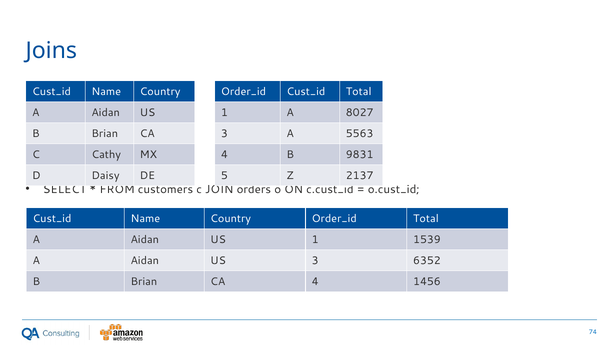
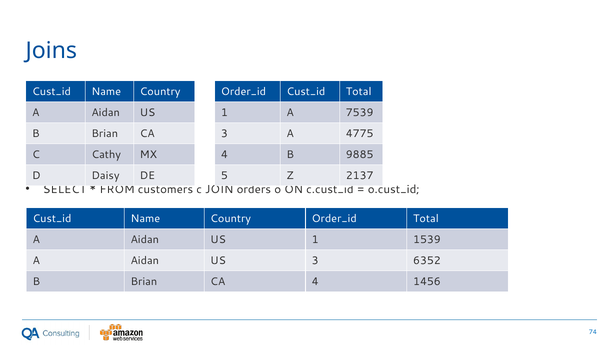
8027: 8027 -> 7539
5563: 5563 -> 4775
9831: 9831 -> 9885
